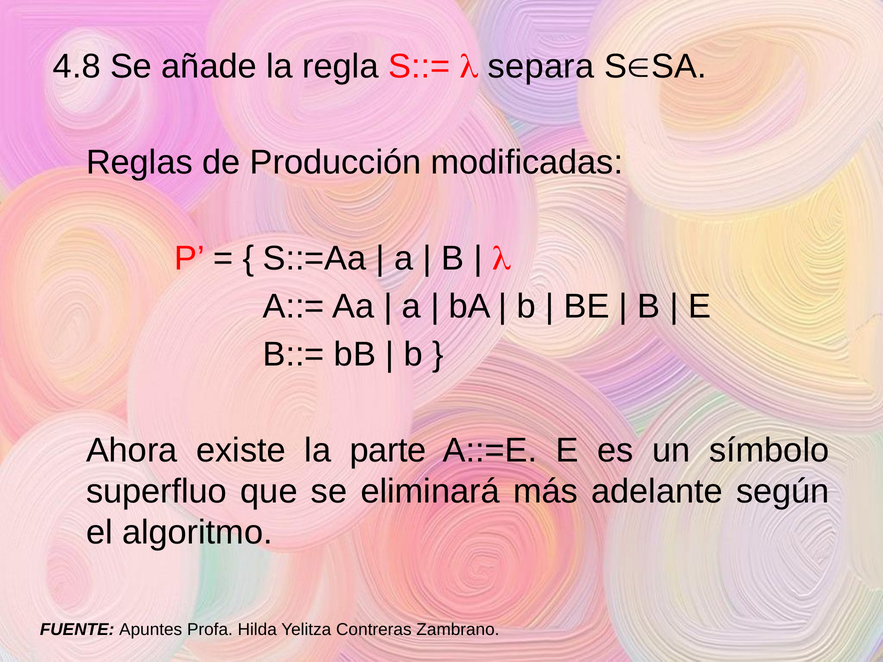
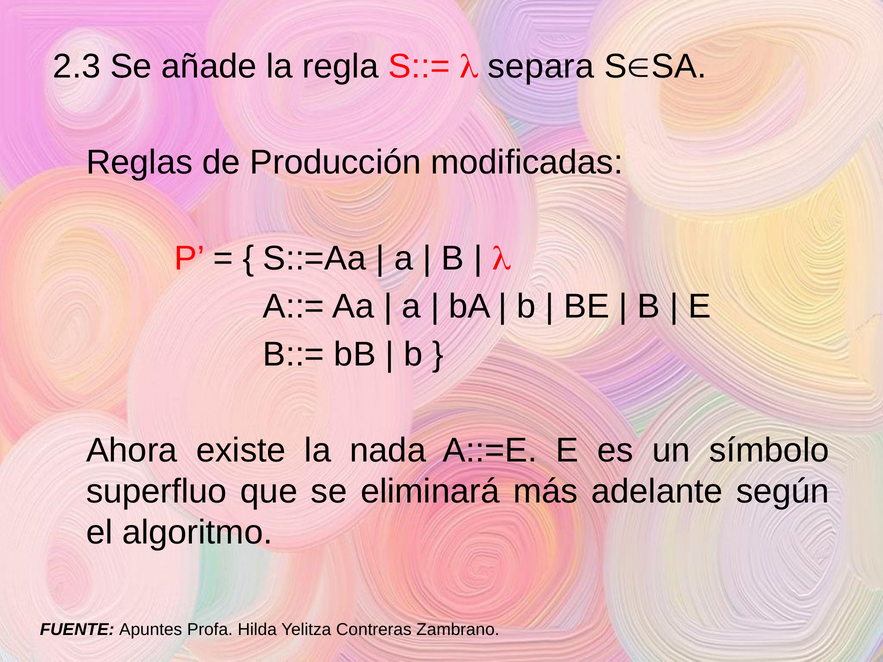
4.8: 4.8 -> 2.3
parte: parte -> nada
